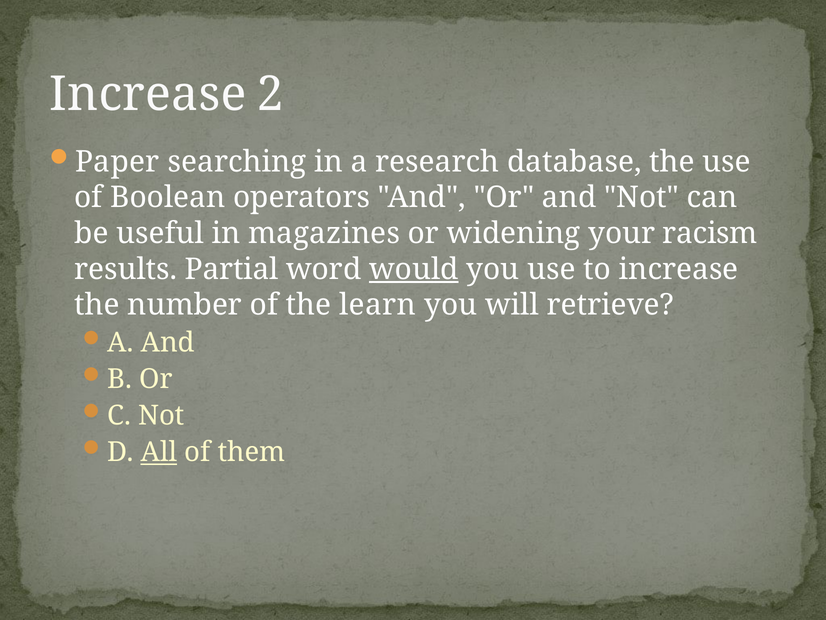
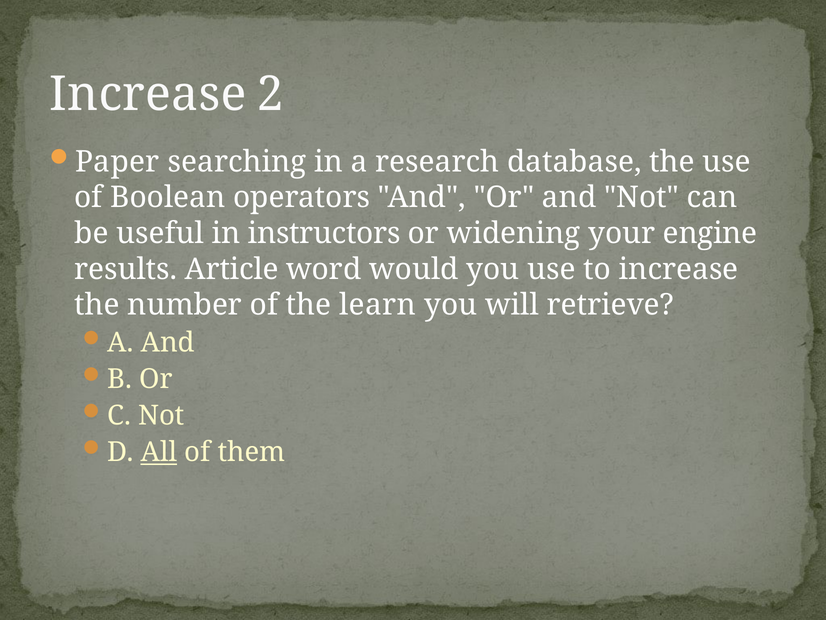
magazines: magazines -> instructors
racism: racism -> engine
Partial: Partial -> Article
would underline: present -> none
